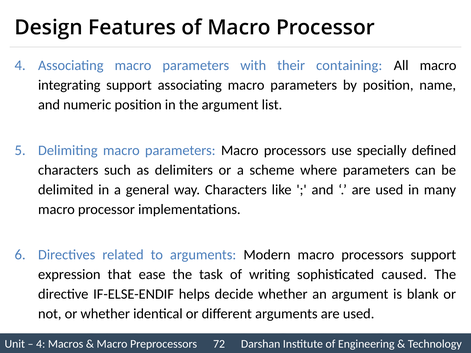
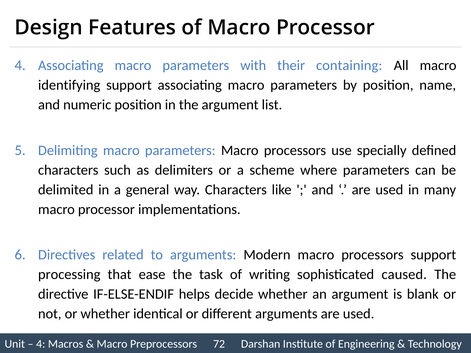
integrating: integrating -> identifying
expression: expression -> processing
